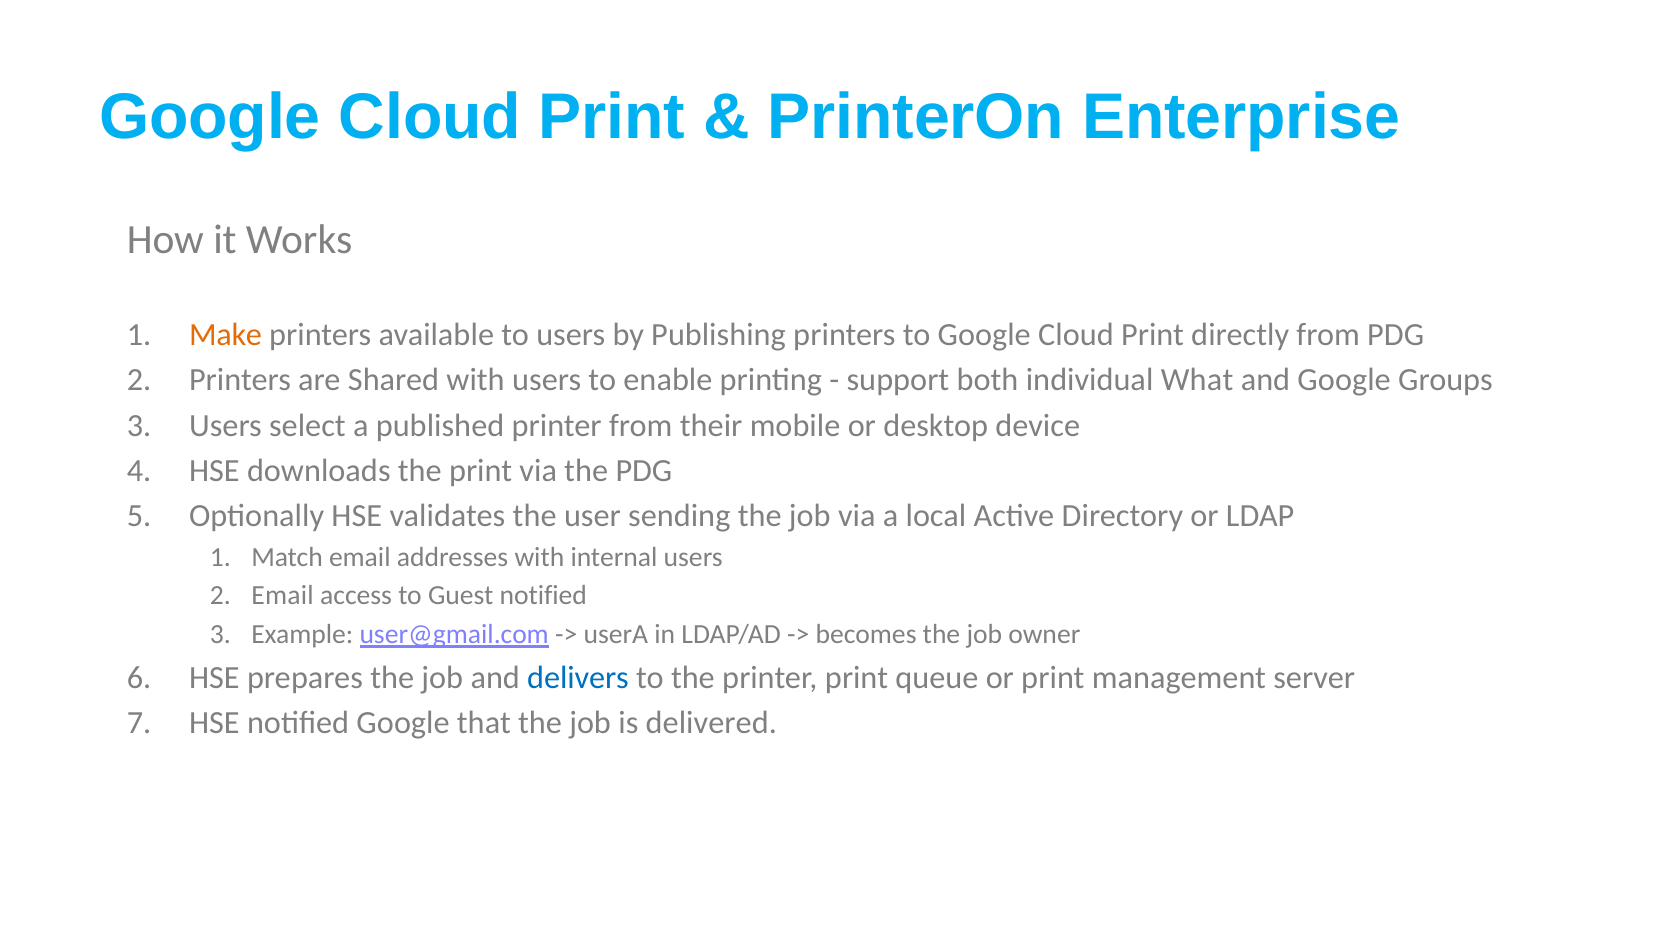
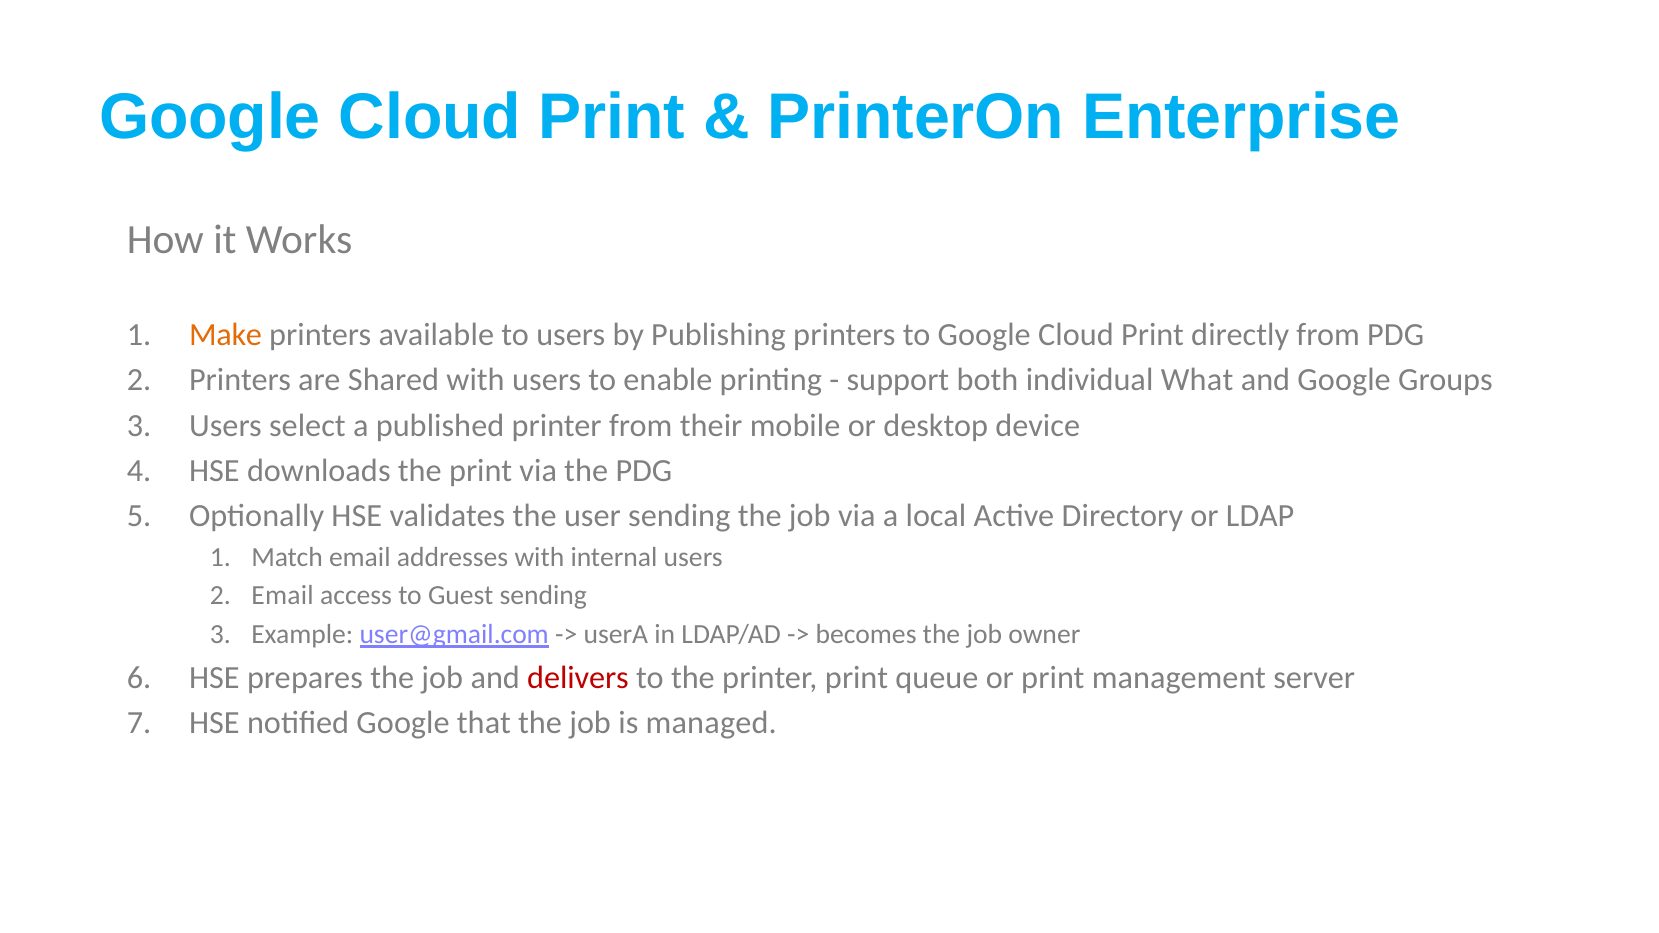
Guest notified: notified -> sending
delivers colour: blue -> red
delivered: delivered -> managed
